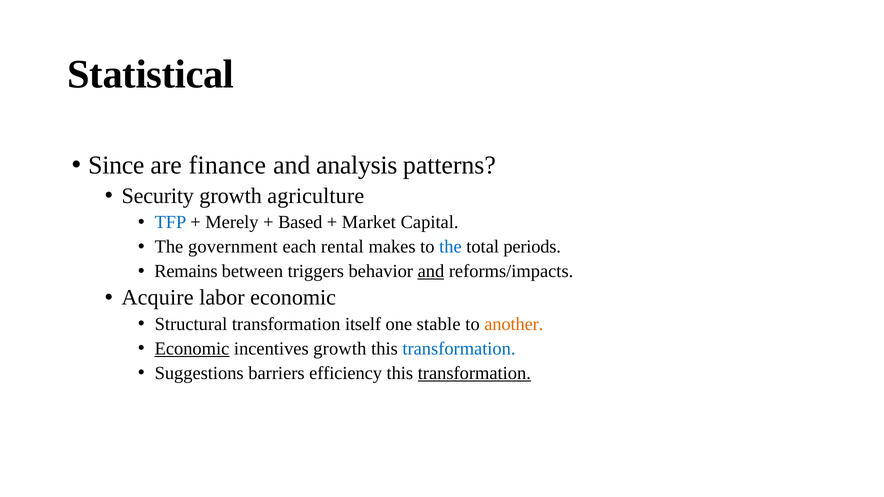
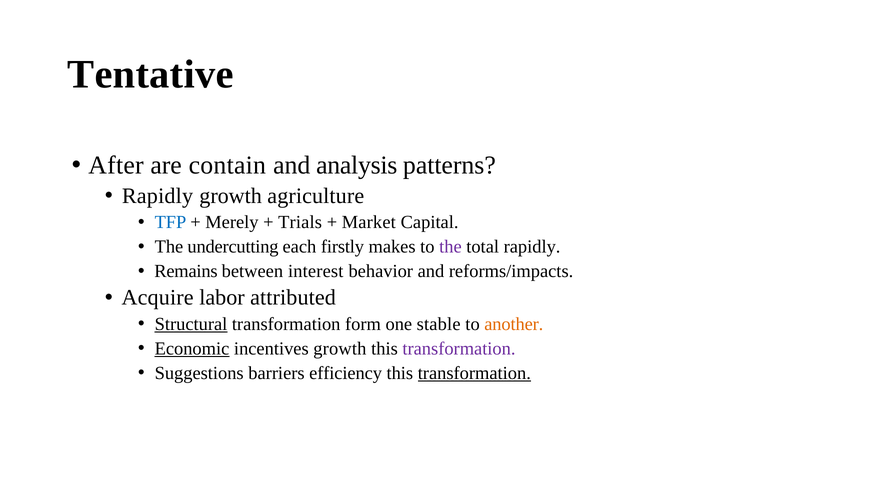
Statistical: Statistical -> Tentative
Since: Since -> After
finance: finance -> contain
Security at (158, 196): Security -> Rapidly
Based: Based -> Trials
government: government -> undercutting
rental: rental -> firstly
the at (450, 247) colour: blue -> purple
total periods: periods -> rapidly
triggers: triggers -> interest
and at (431, 271) underline: present -> none
labor economic: economic -> attributed
Structural underline: none -> present
itself: itself -> form
transformation at (459, 349) colour: blue -> purple
